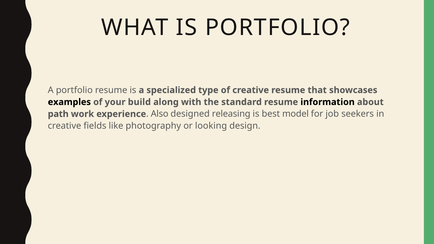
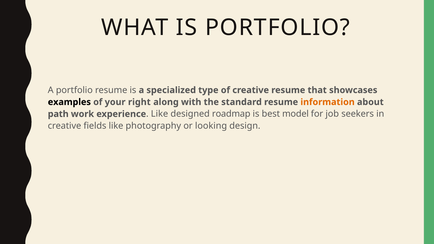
build: build -> right
information colour: black -> orange
Also at (160, 114): Also -> Like
releasing: releasing -> roadmap
